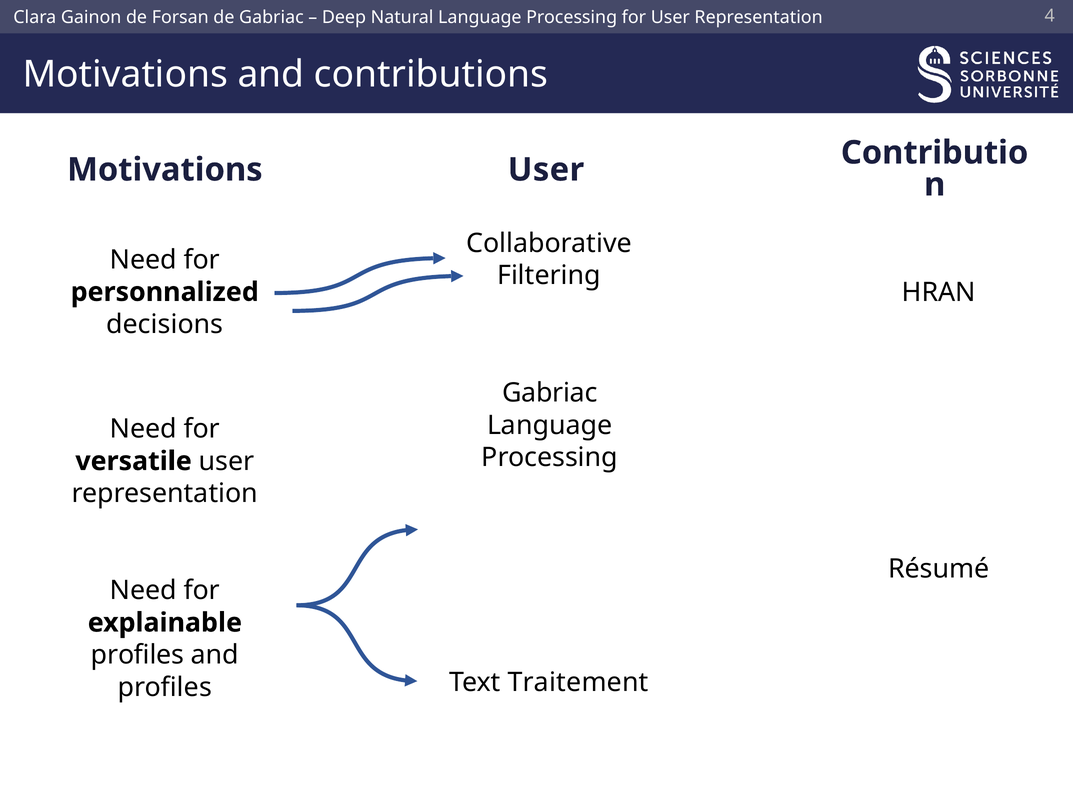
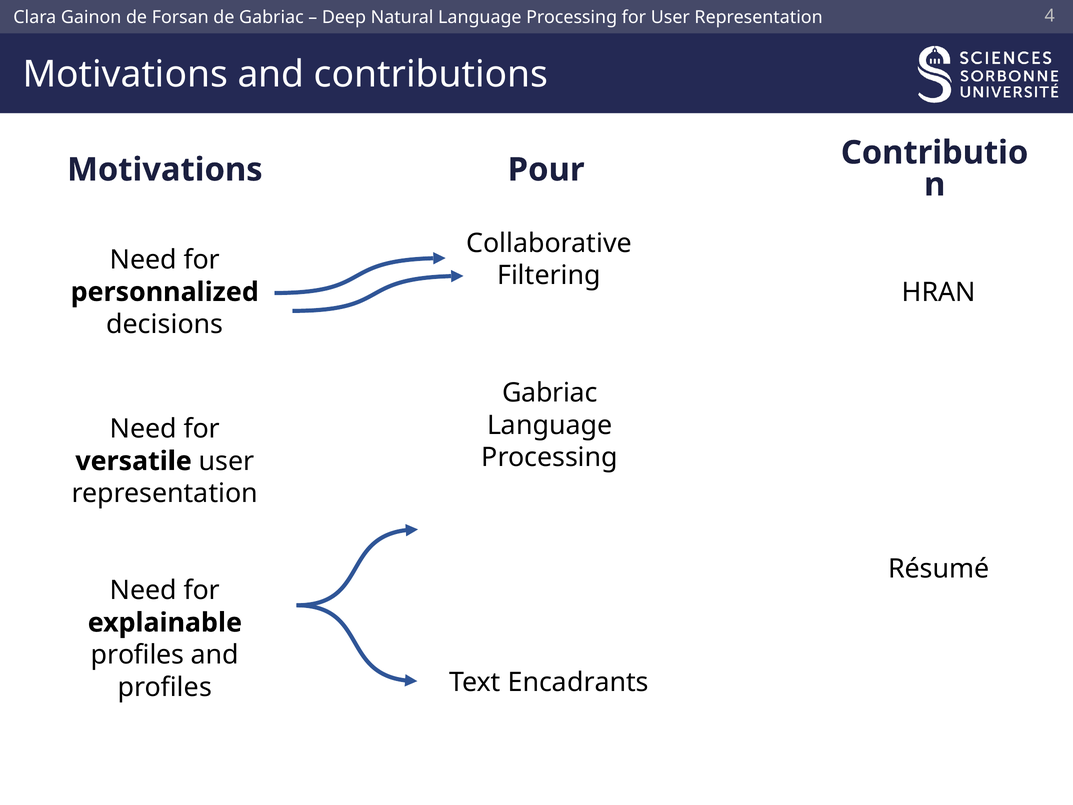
Motivations User: User -> Pour
Traitement: Traitement -> Encadrants
